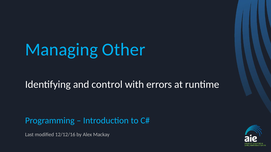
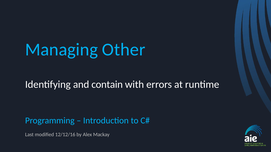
control: control -> contain
